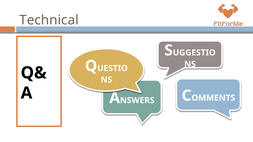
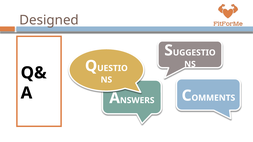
Technical: Technical -> Designed
